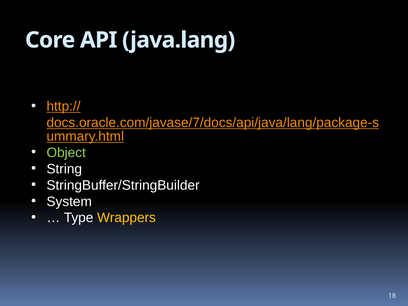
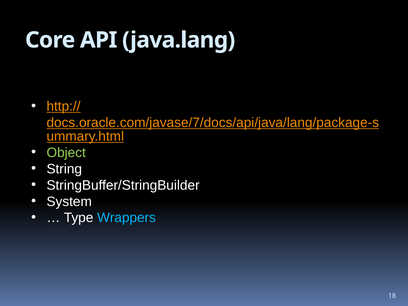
Wrappers colour: yellow -> light blue
